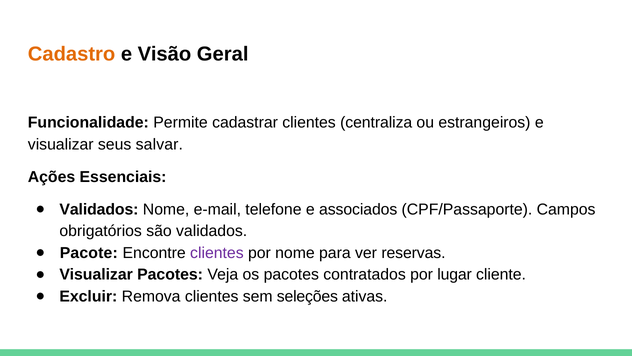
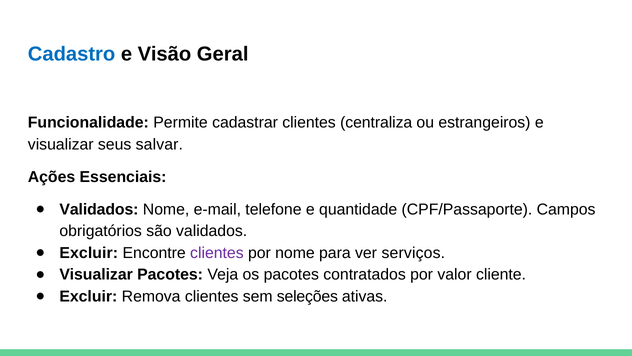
Cadastro colour: orange -> blue
associados: associados -> quantidade
Pacote at (89, 253): Pacote -> Excluir
reservas: reservas -> serviços
lugar: lugar -> valor
